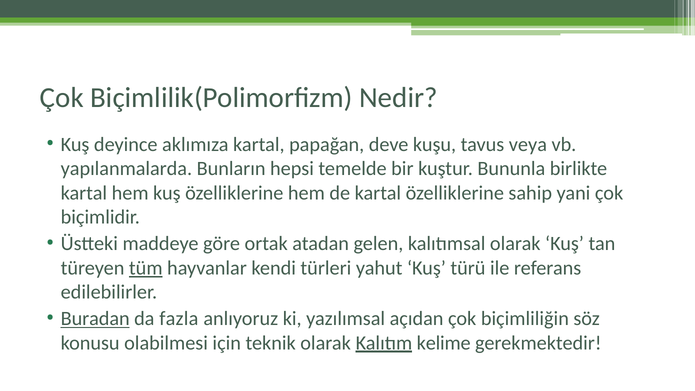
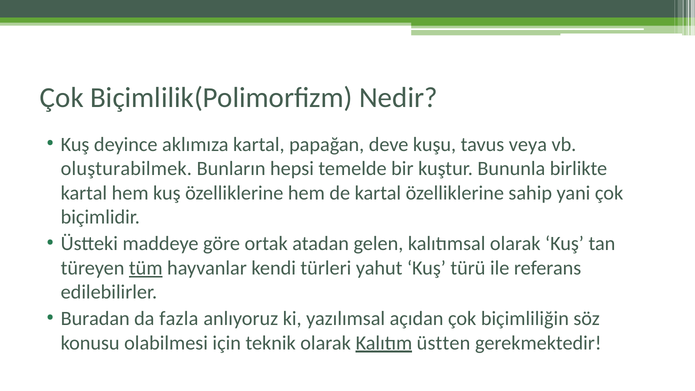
yapılanmalarda: yapılanmalarda -> oluşturabilmek
Buradan underline: present -> none
kelime: kelime -> üstten
